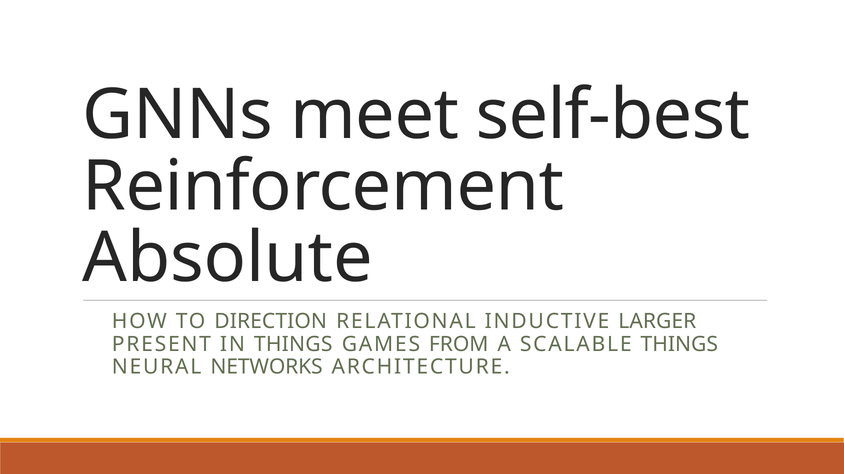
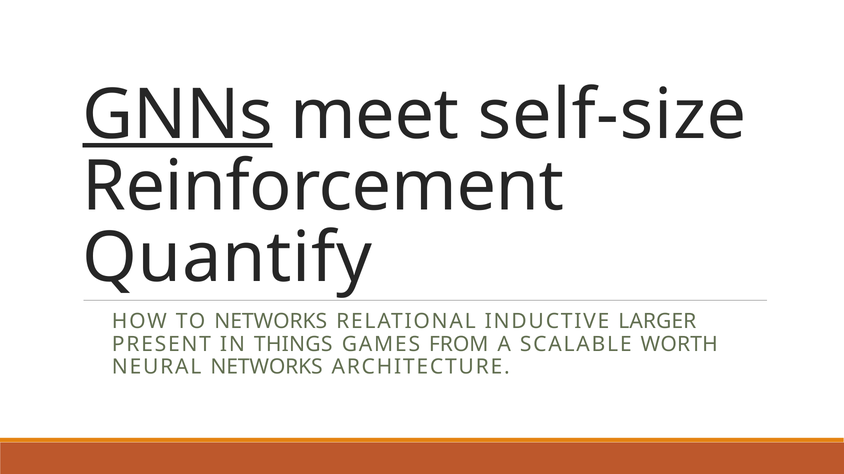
GNNs underline: none -> present
self-best: self-best -> self-size
Absolute: Absolute -> Quantify
TO DIRECTION: DIRECTION -> NETWORKS
SCALABLE THINGS: THINGS -> WORTH
